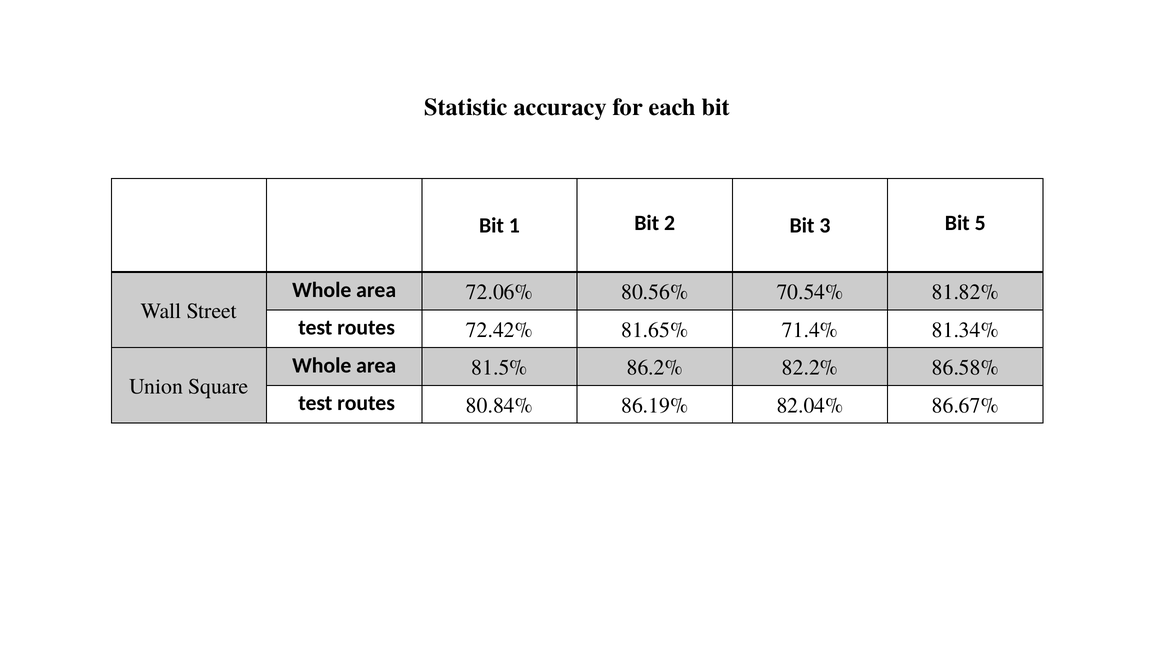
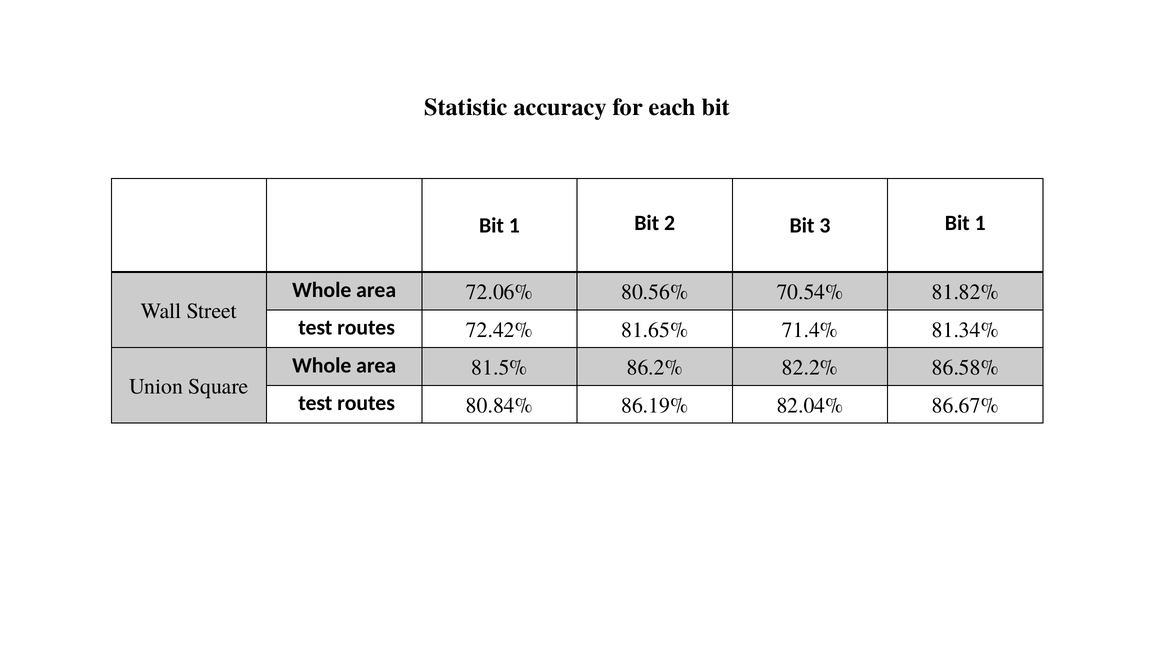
3 Bit 5: 5 -> 1
